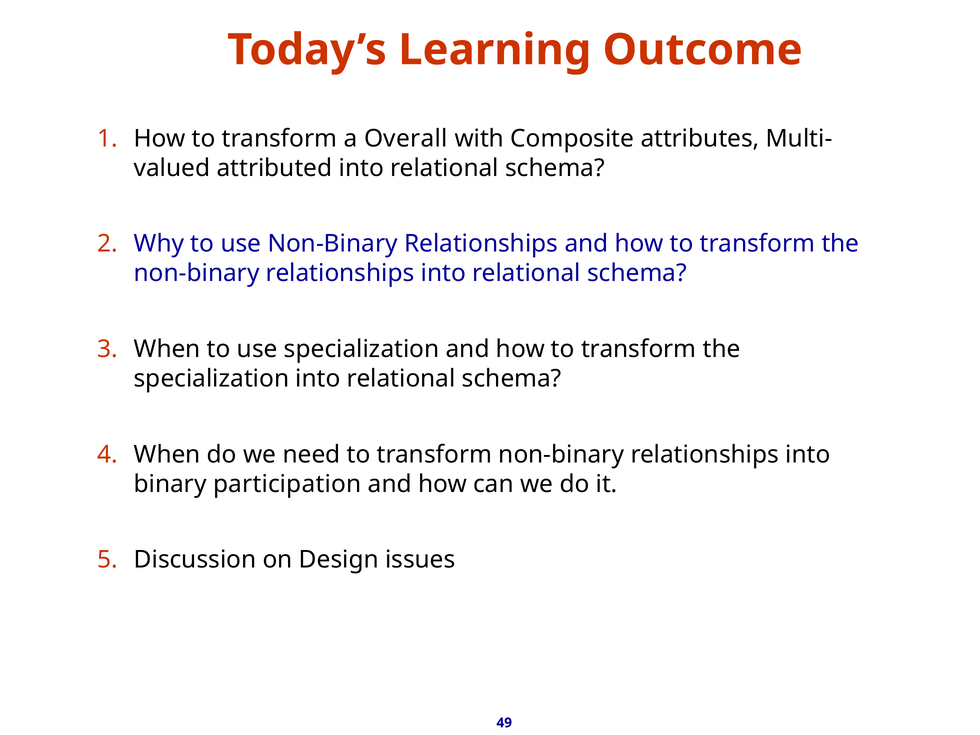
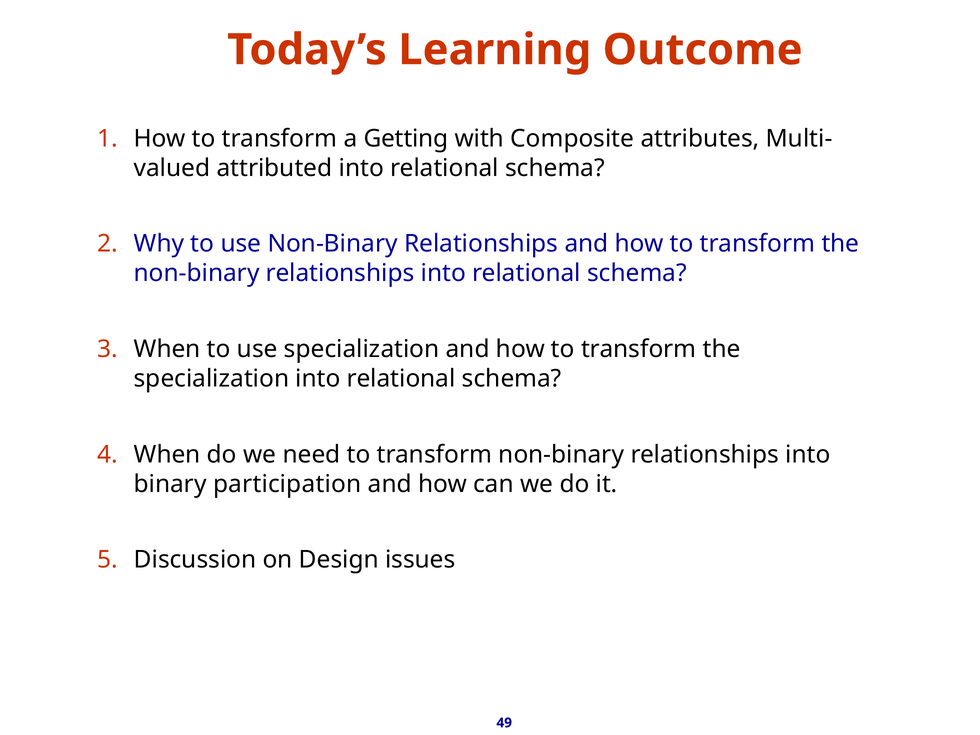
Overall: Overall -> Getting
